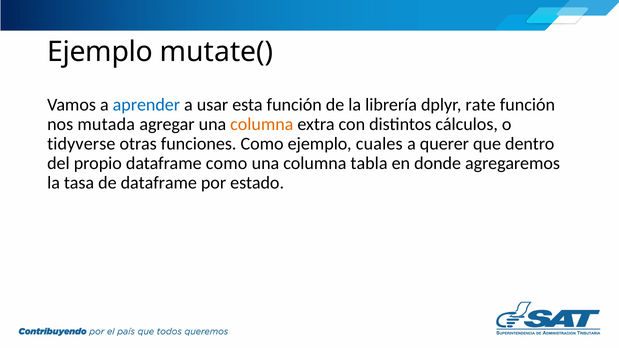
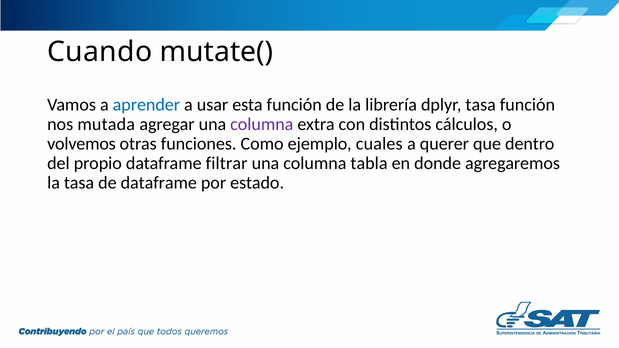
Ejemplo at (100, 52): Ejemplo -> Cuando
dplyr rate: rate -> tasa
columna at (262, 124) colour: orange -> purple
tidyverse: tidyverse -> volvemos
dataframe como: como -> filtrar
